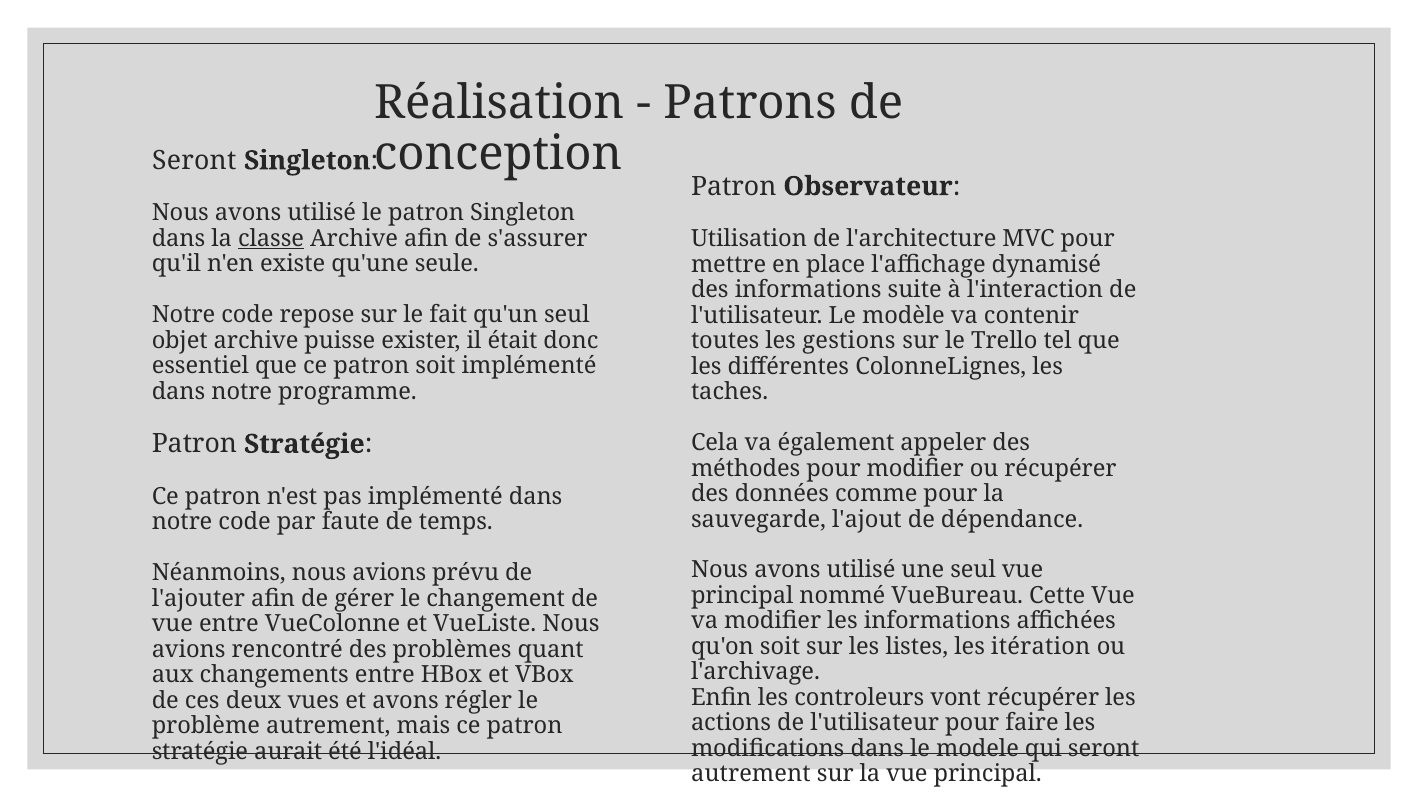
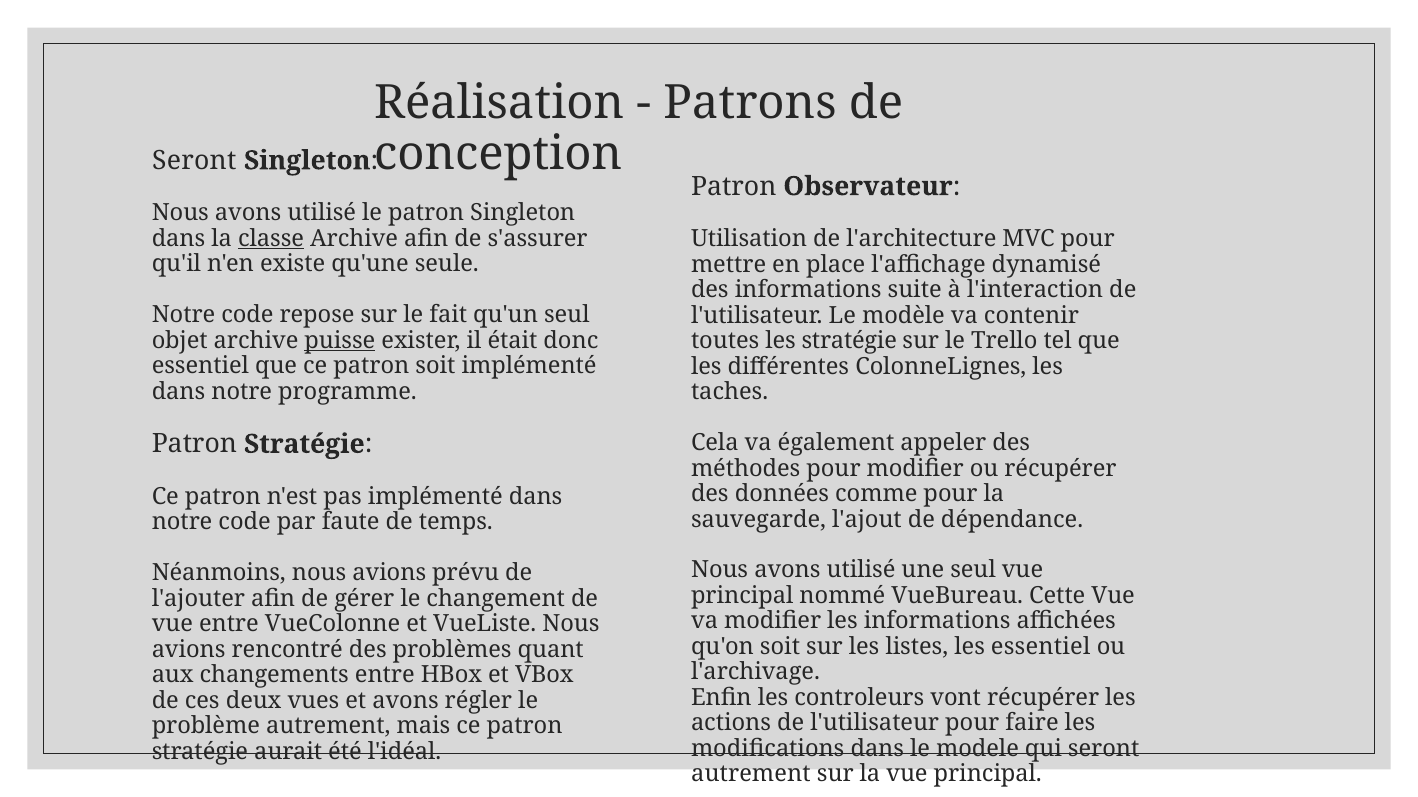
puisse underline: none -> present
les gestions: gestions -> stratégie
les itération: itération -> essentiel
